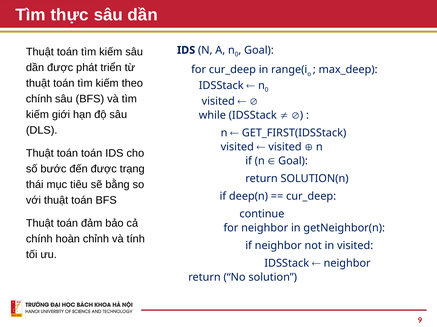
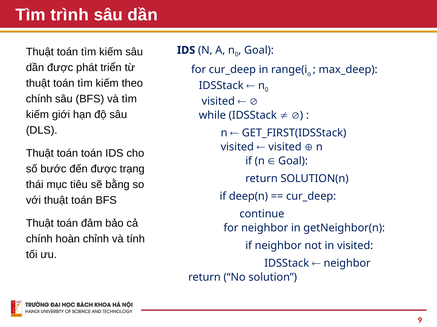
thực: thực -> trình
